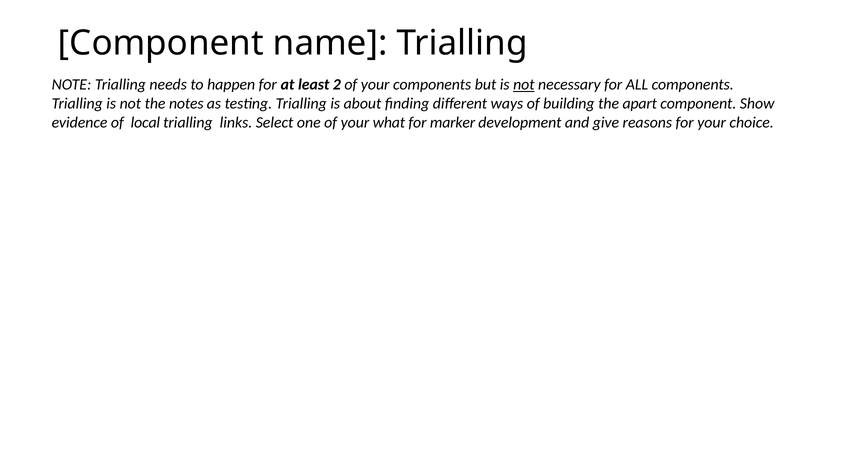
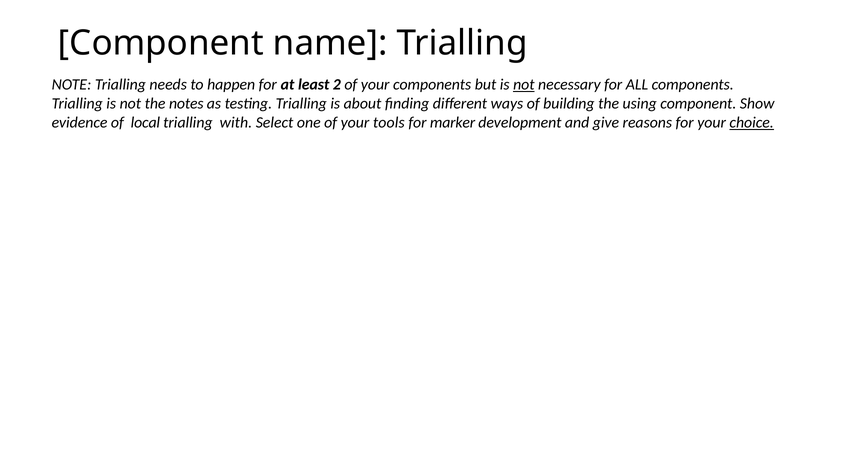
apart: apart -> using
links: links -> with
what: what -> tools
choice underline: none -> present
